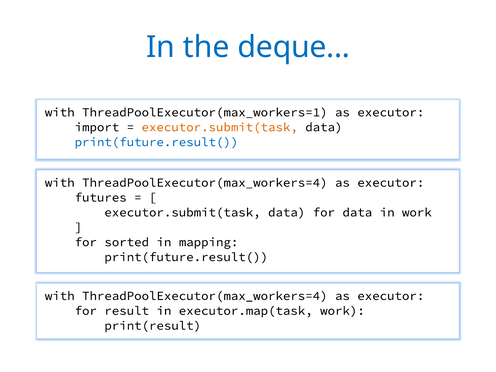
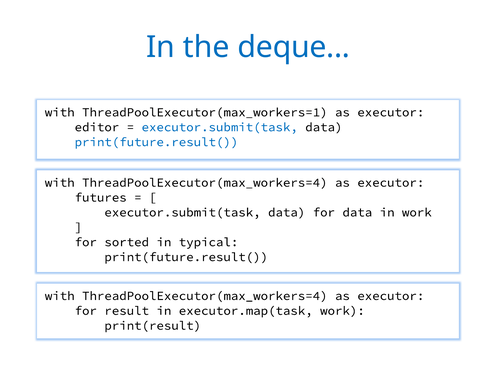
import: import -> editor
executor.submit(task at (220, 127) colour: orange -> blue
mapping: mapping -> typical
